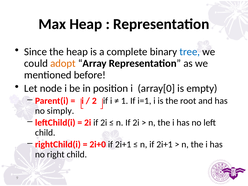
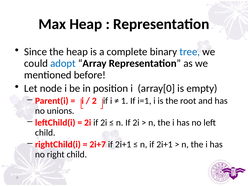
adopt colour: orange -> blue
simply: simply -> unions
2i+0: 2i+0 -> 2i+7
